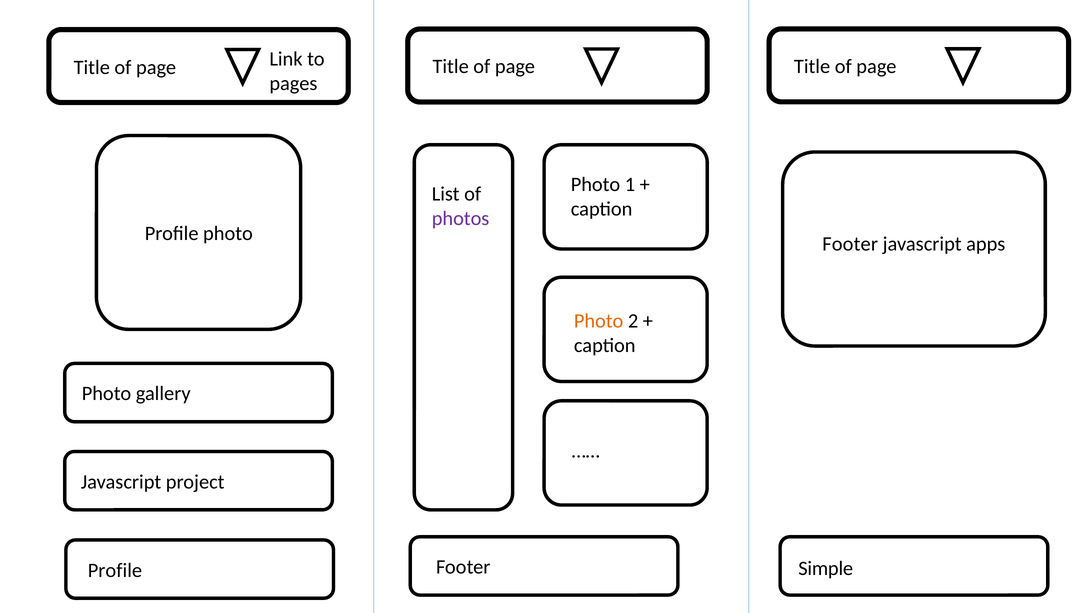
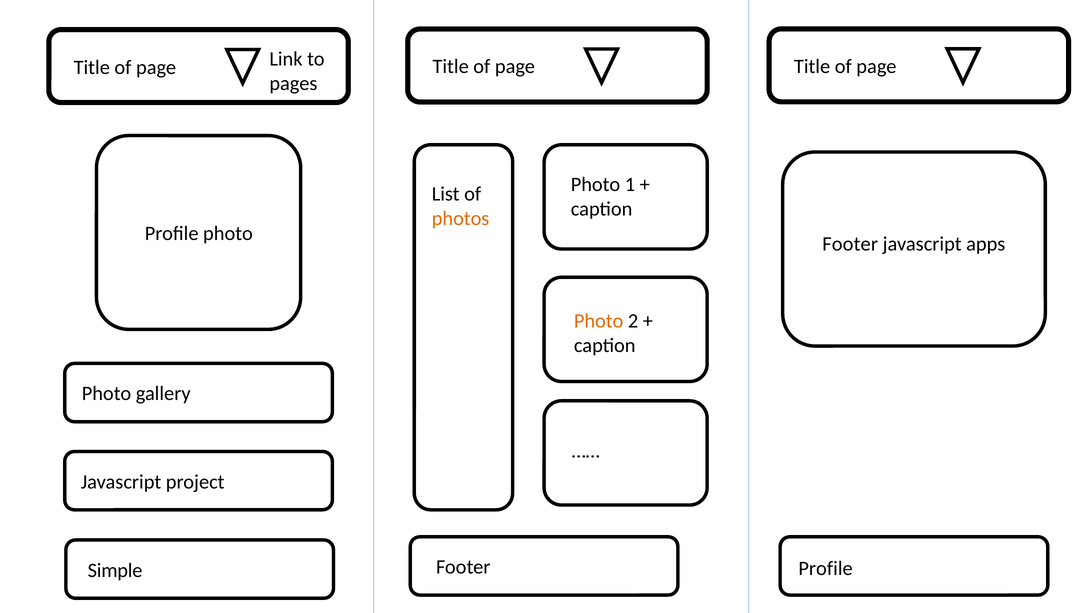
photos colour: purple -> orange
Footer Simple: Simple -> Profile
Profile at (115, 570): Profile -> Simple
